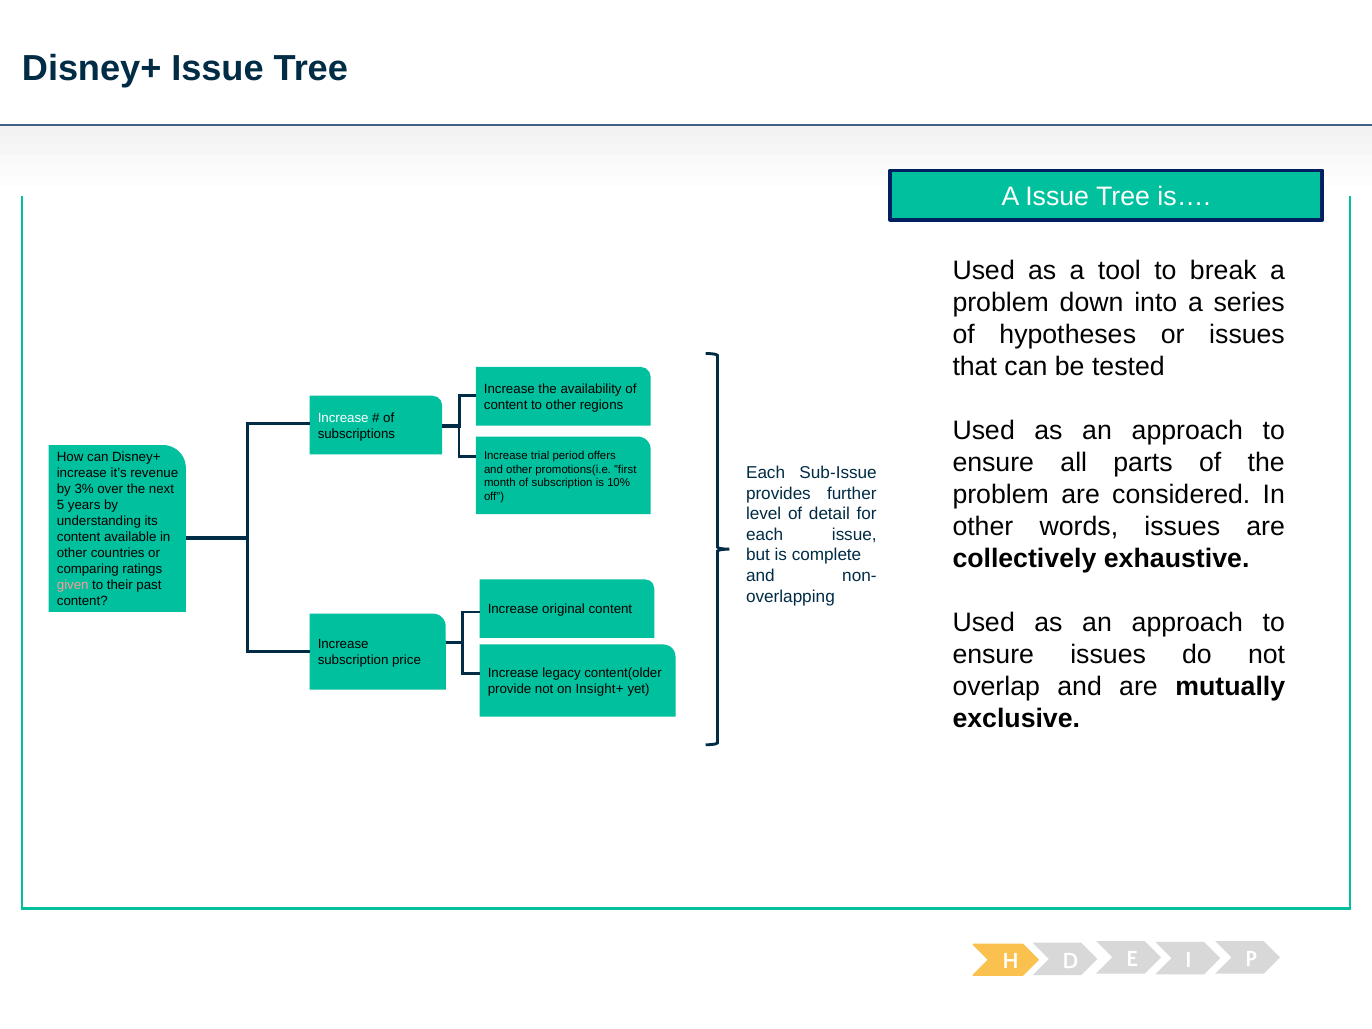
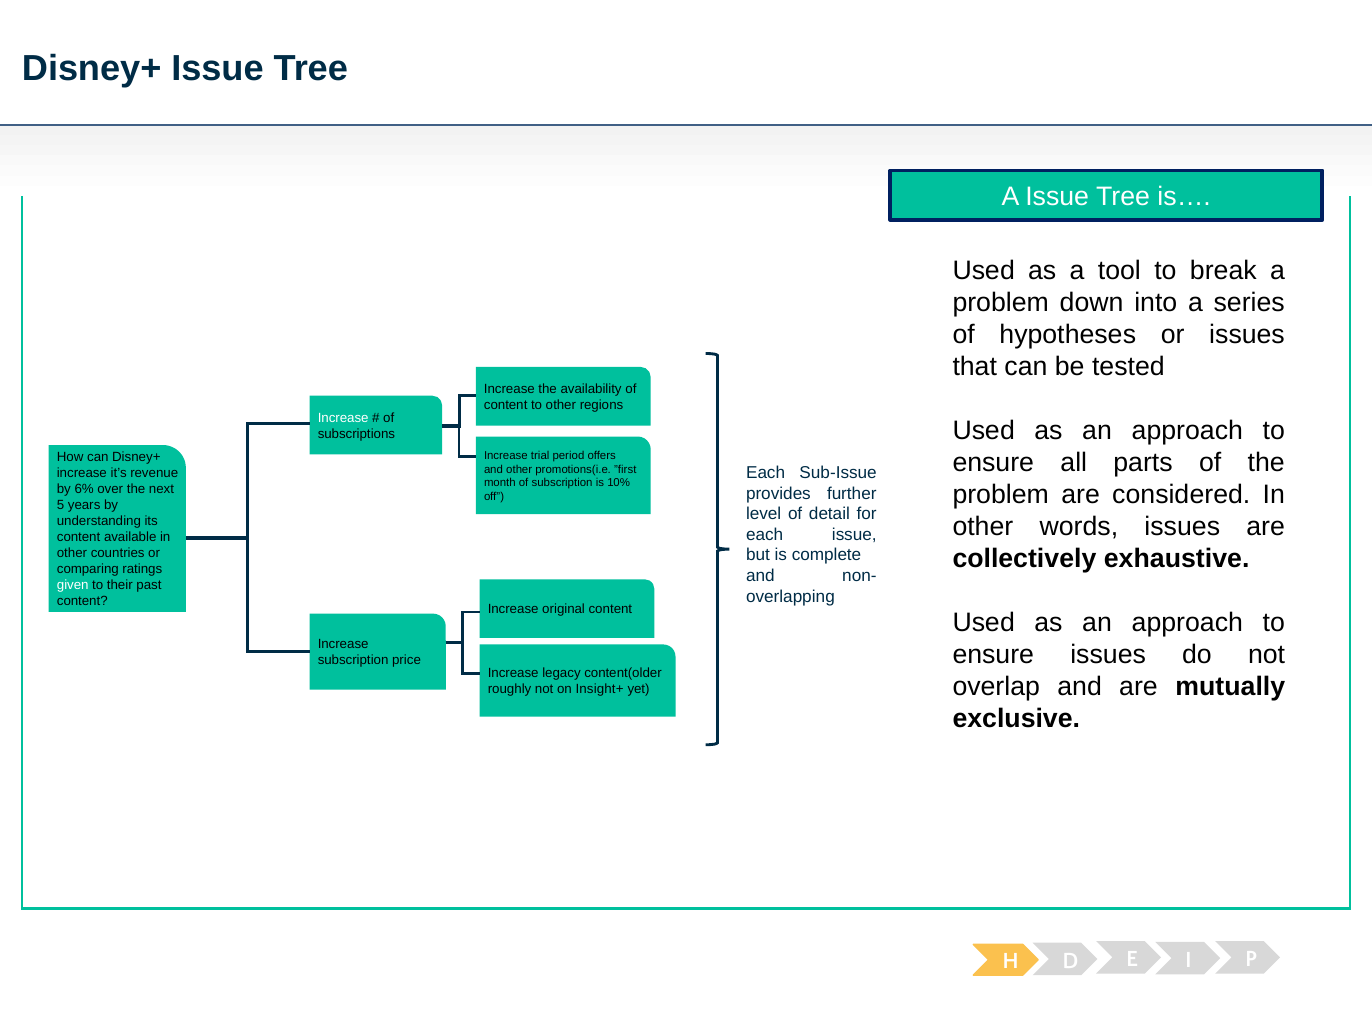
3%: 3% -> 6%
given colour: pink -> white
provide: provide -> roughly
